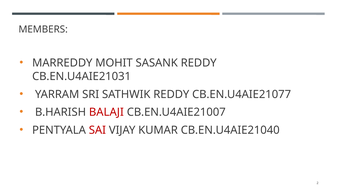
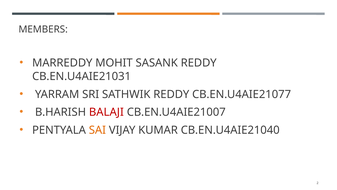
SAI colour: red -> orange
